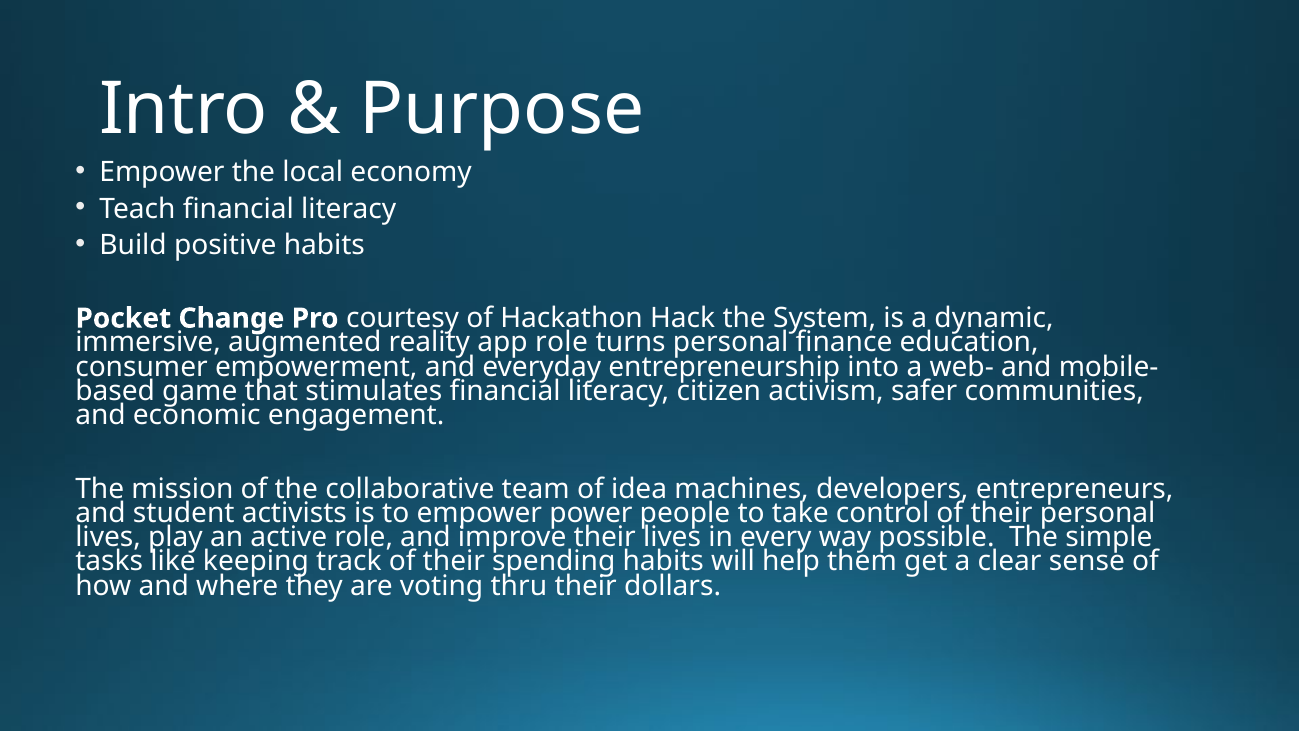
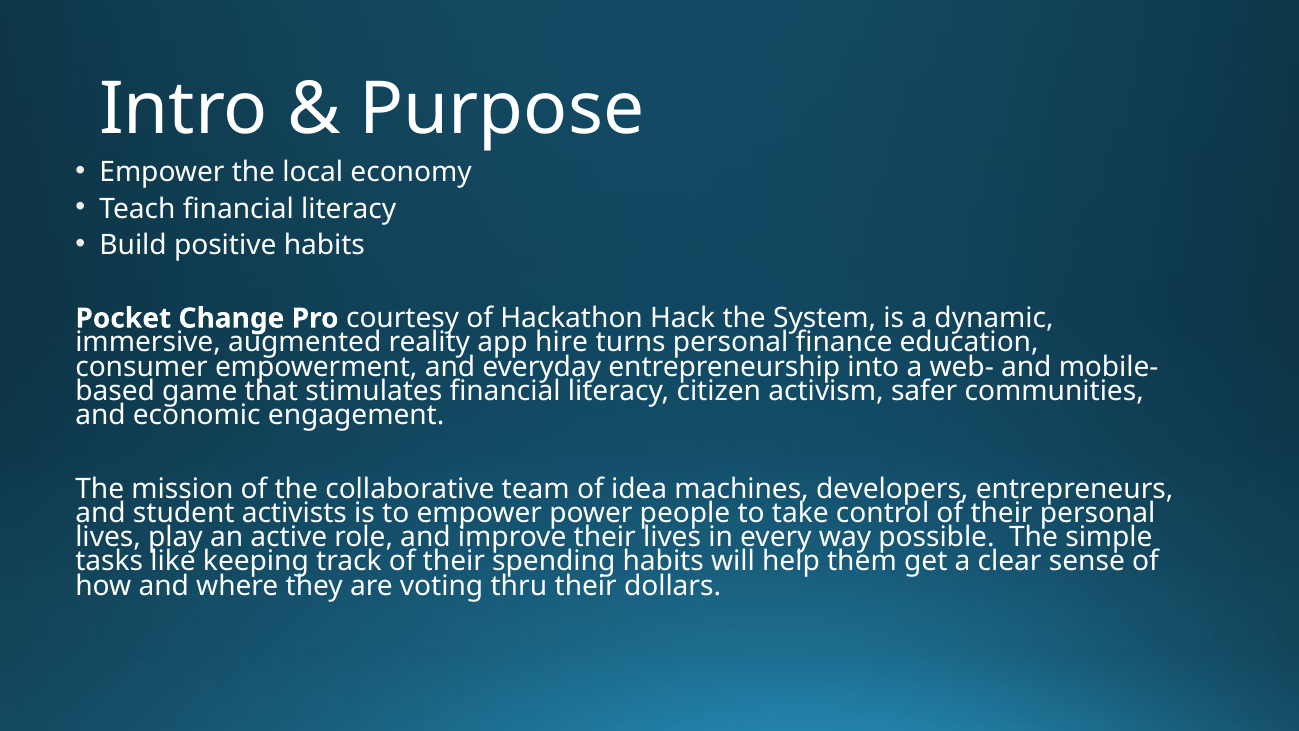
app role: role -> hire
